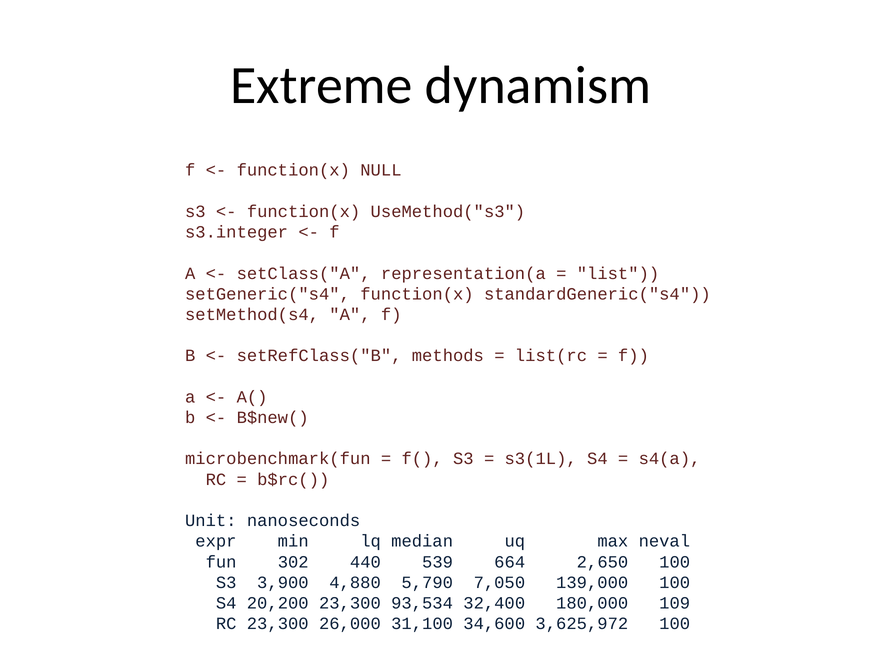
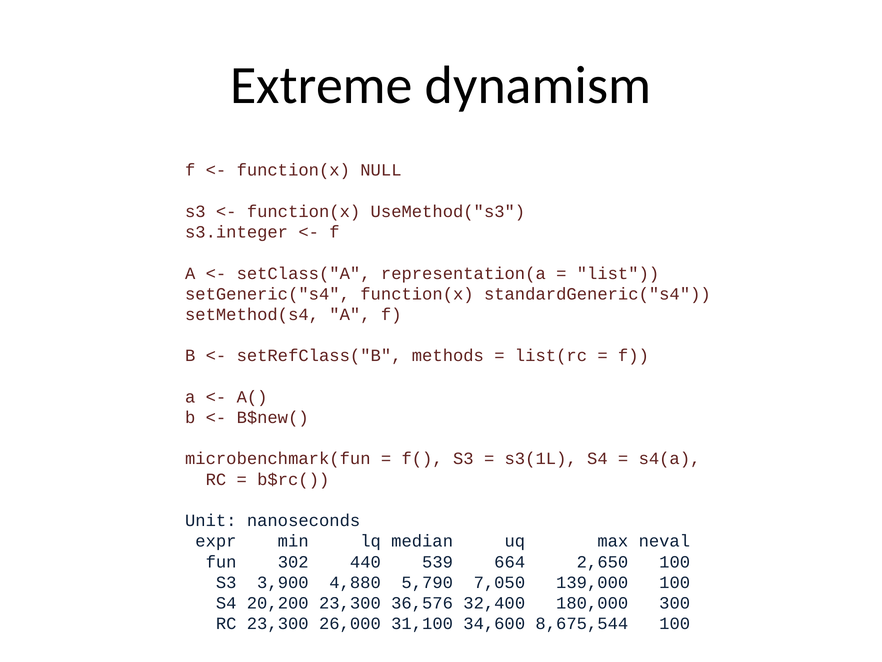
93,534: 93,534 -> 36,576
109: 109 -> 300
3,625,972: 3,625,972 -> 8,675,544
